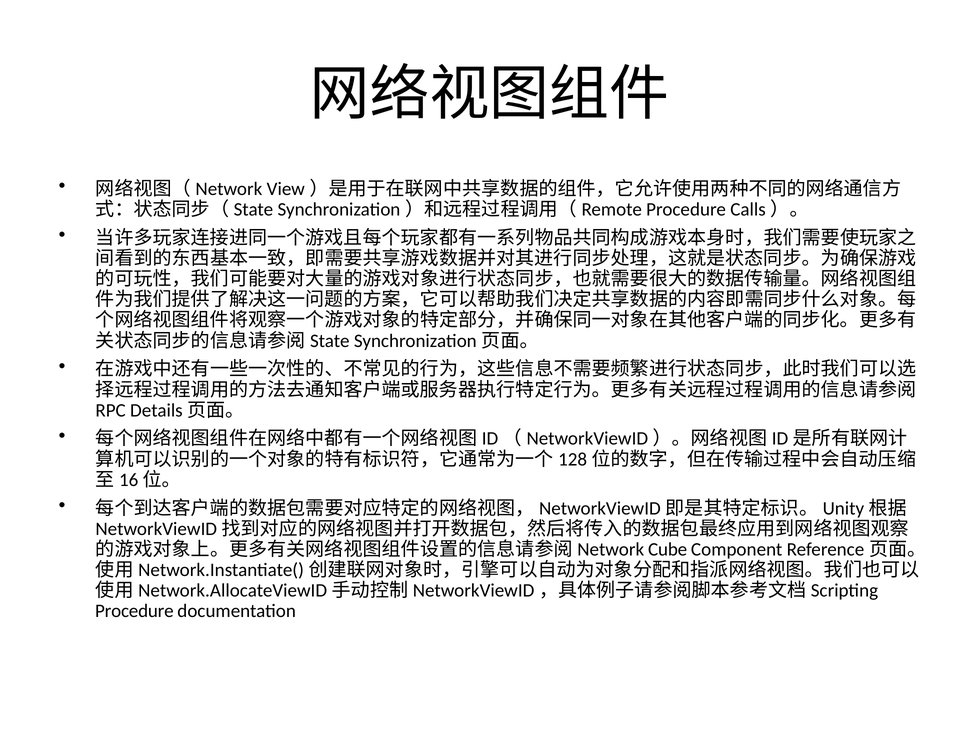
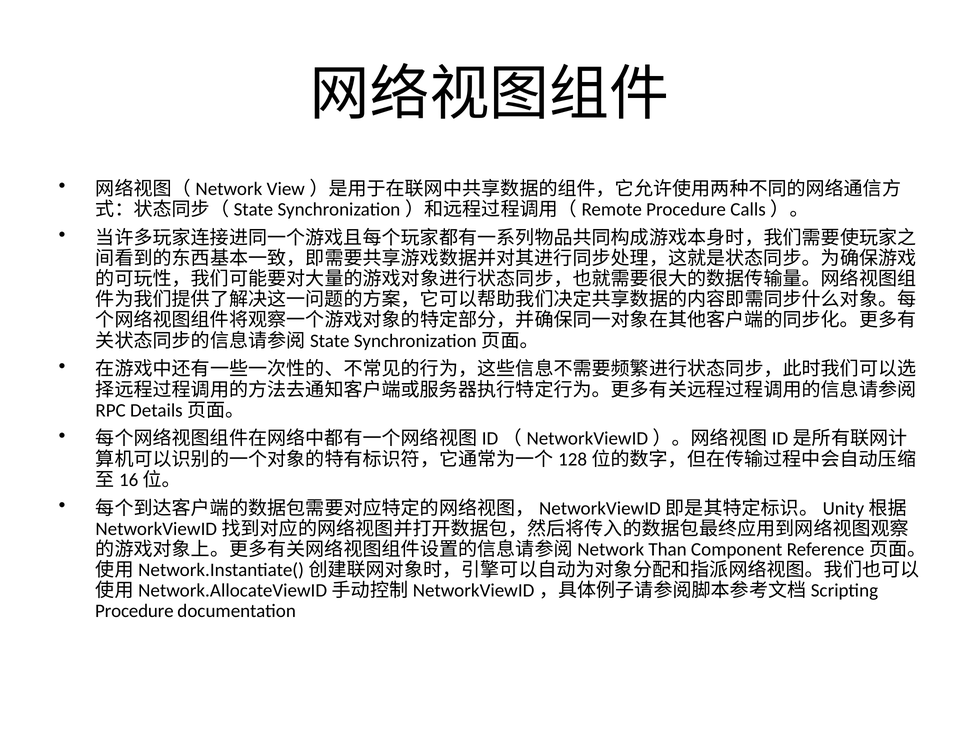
Cube: Cube -> Than
